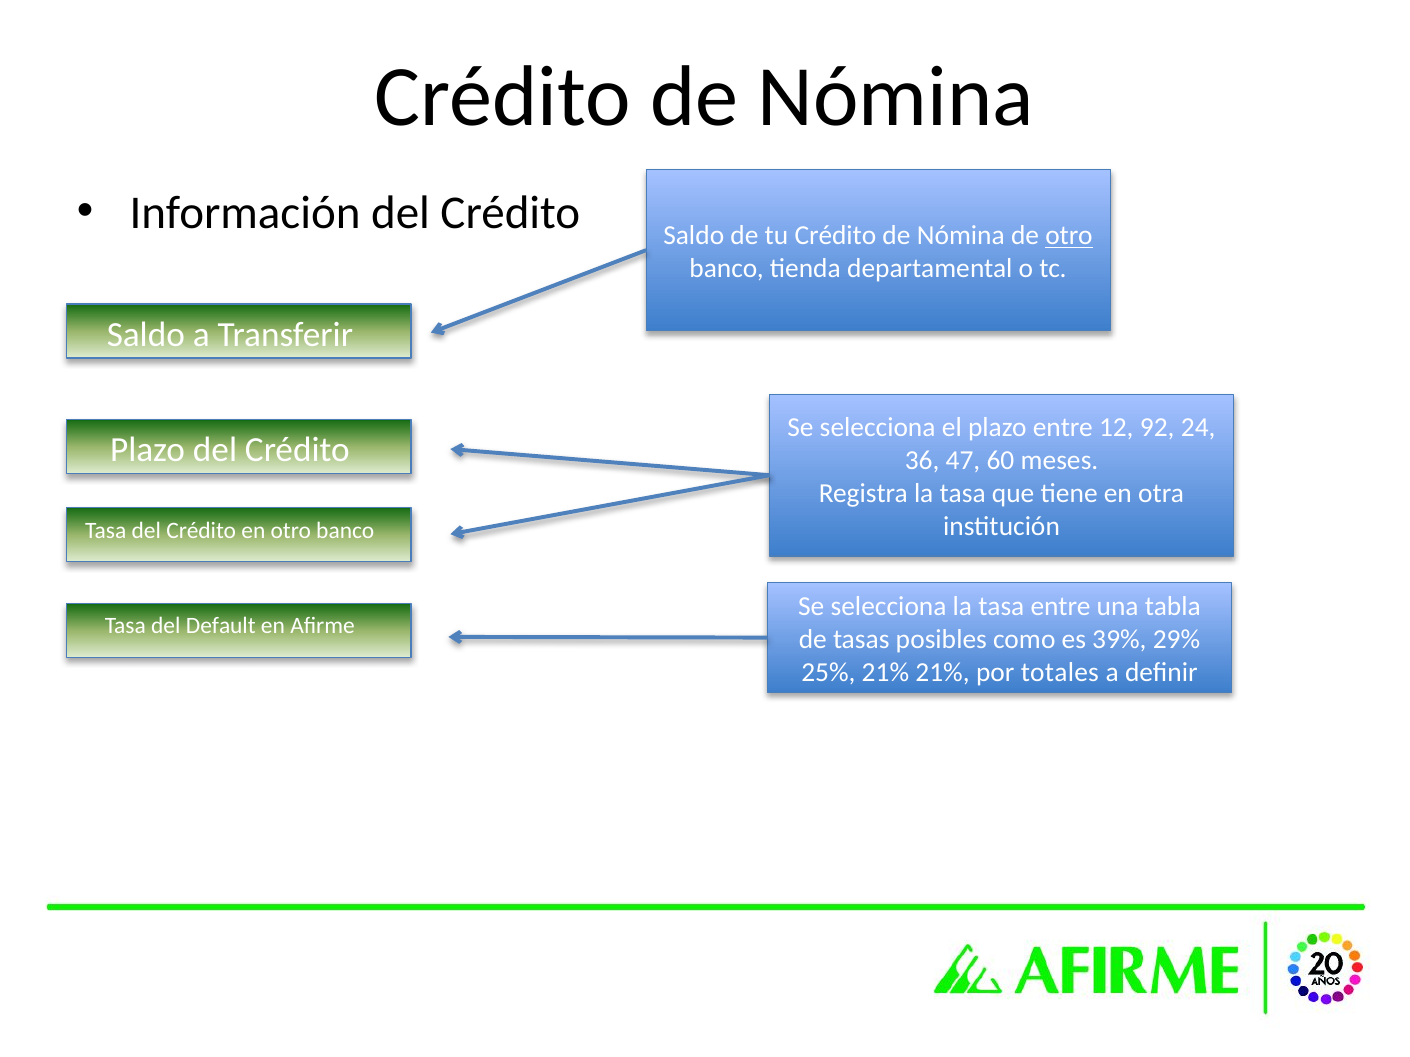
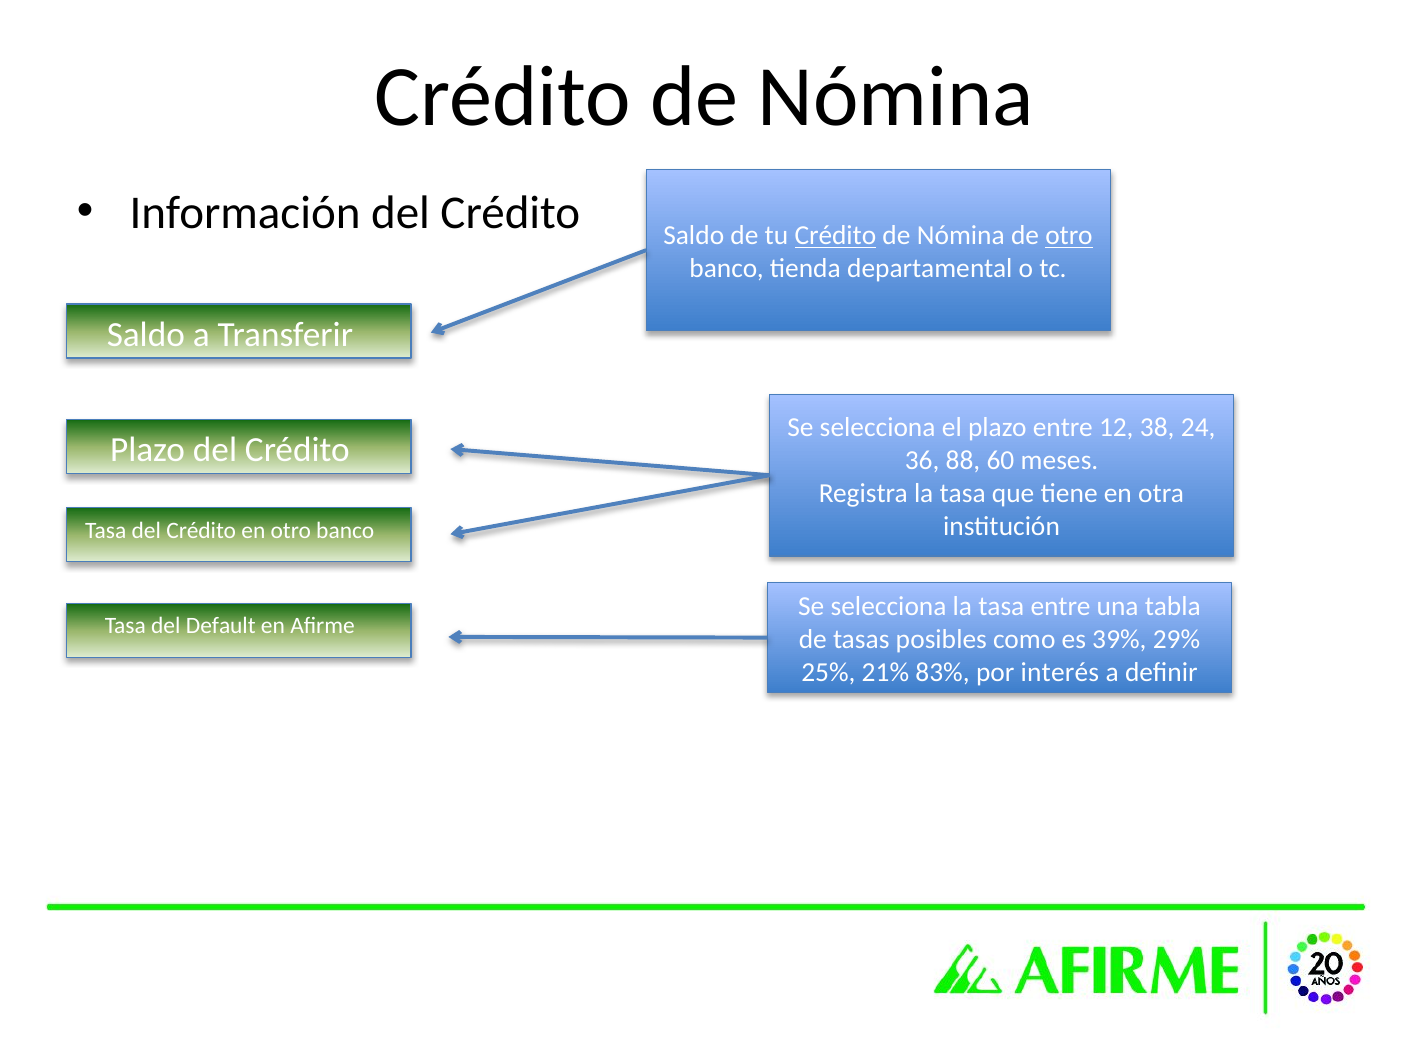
Crédito at (835, 236) underline: none -> present
92: 92 -> 38
47: 47 -> 88
21% 21%: 21% -> 83%
totales: totales -> interés
